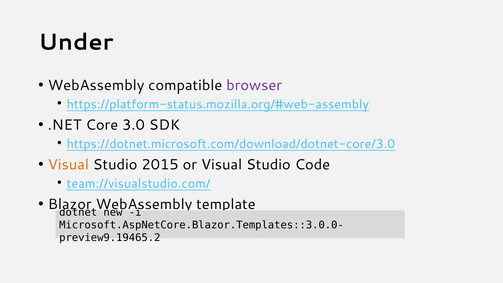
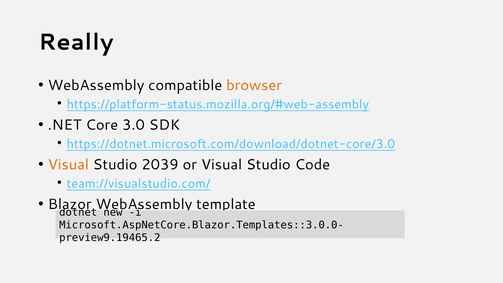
Under: Under -> Really
browser colour: purple -> orange
2015: 2015 -> 2039
